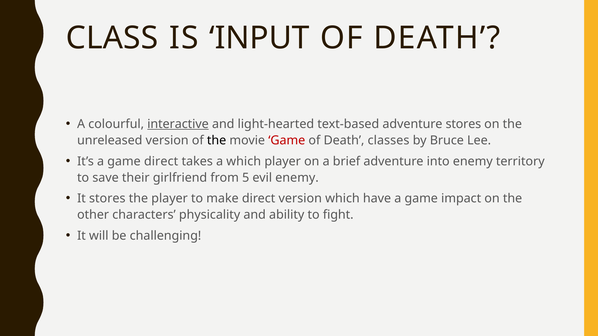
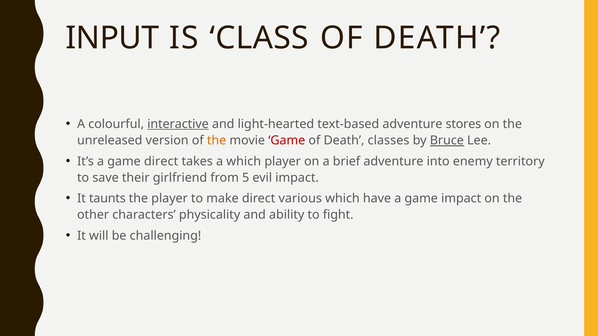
CLASS: CLASS -> INPUT
INPUT: INPUT -> CLASS
the at (217, 141) colour: black -> orange
Bruce underline: none -> present
evil enemy: enemy -> impact
It stores: stores -> taunts
direct version: version -> various
